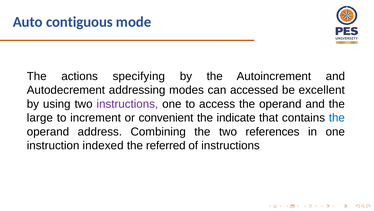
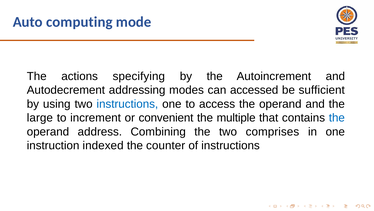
contiguous: contiguous -> computing
excellent: excellent -> sufficient
instructions at (127, 104) colour: purple -> blue
indicate: indicate -> multiple
references: references -> comprises
referred: referred -> counter
